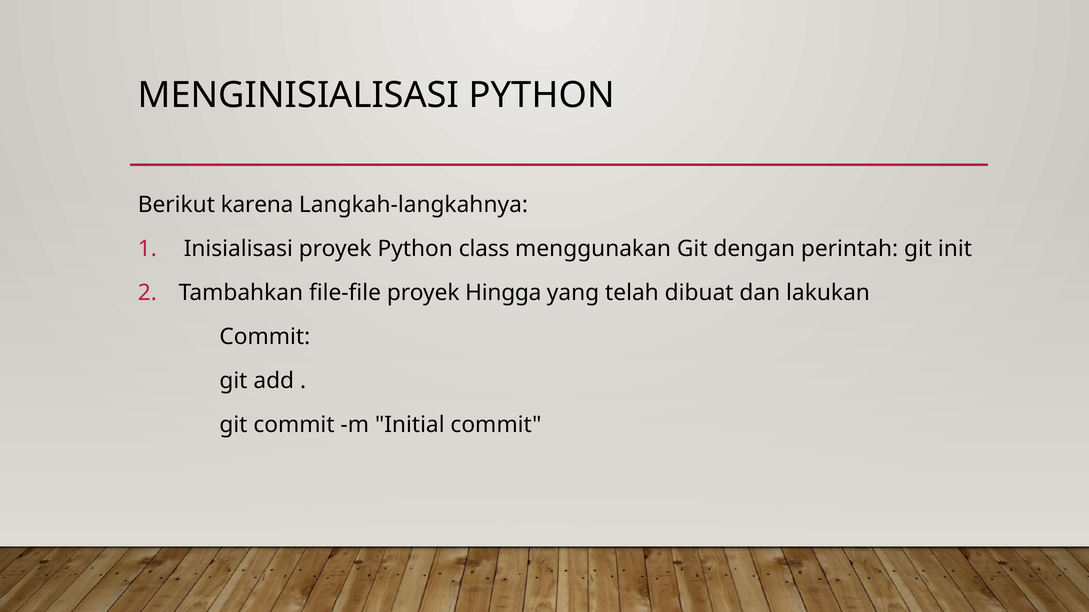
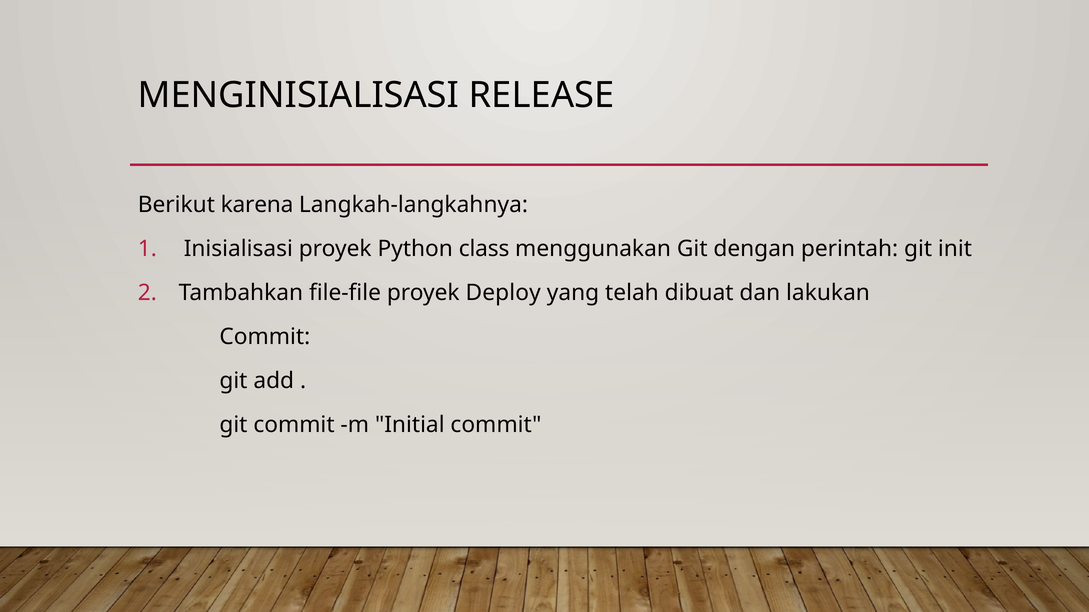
MENGINISIALISASI PYTHON: PYTHON -> RELEASE
Hingga: Hingga -> Deploy
